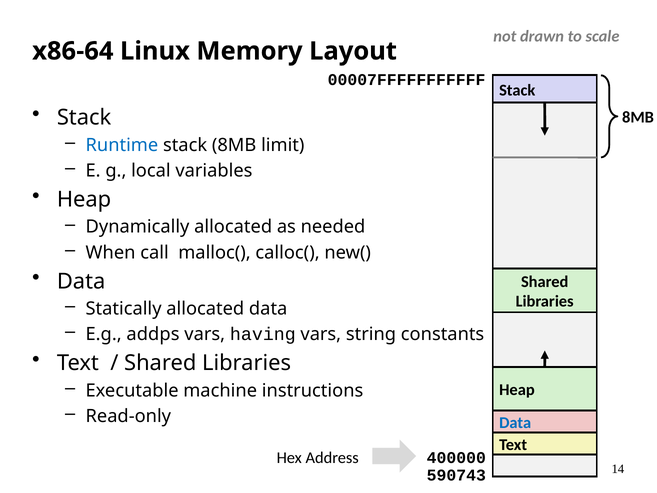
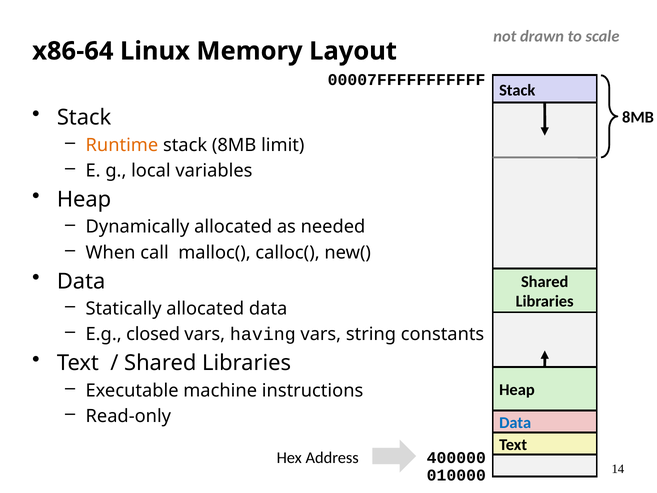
Runtime colour: blue -> orange
addps: addps -> closed
590743: 590743 -> 010000
